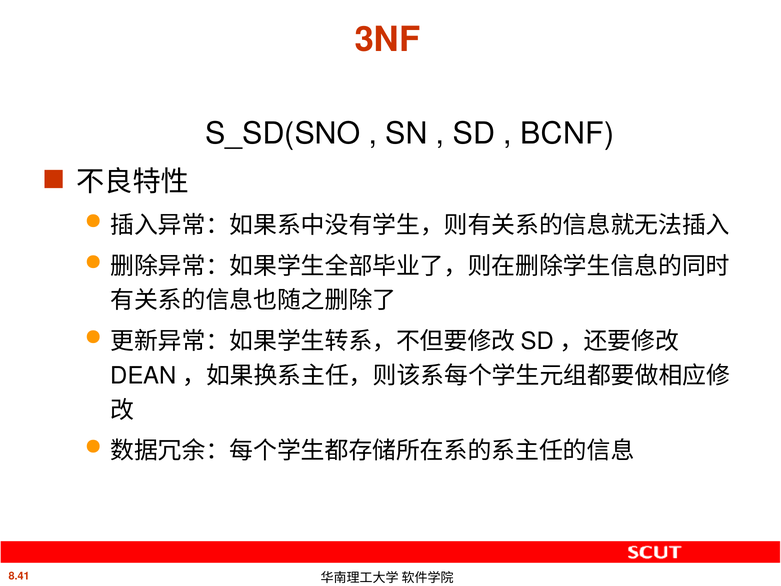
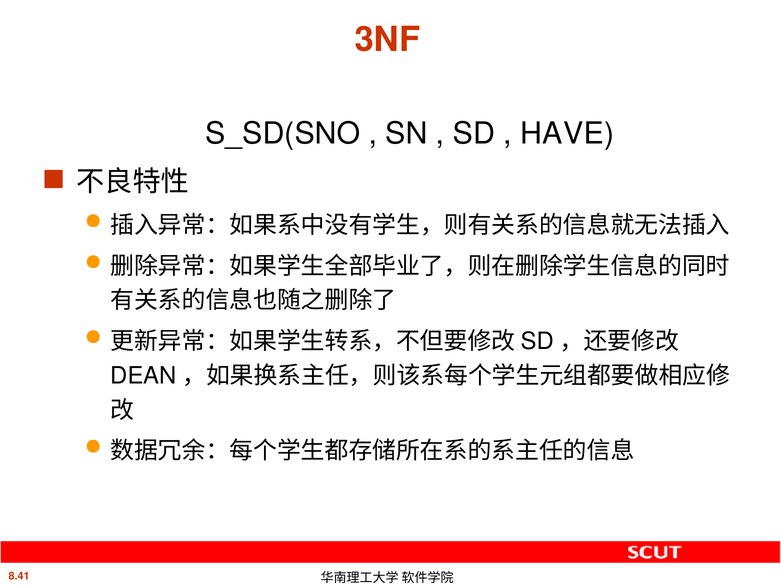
BCNF: BCNF -> HAVE
